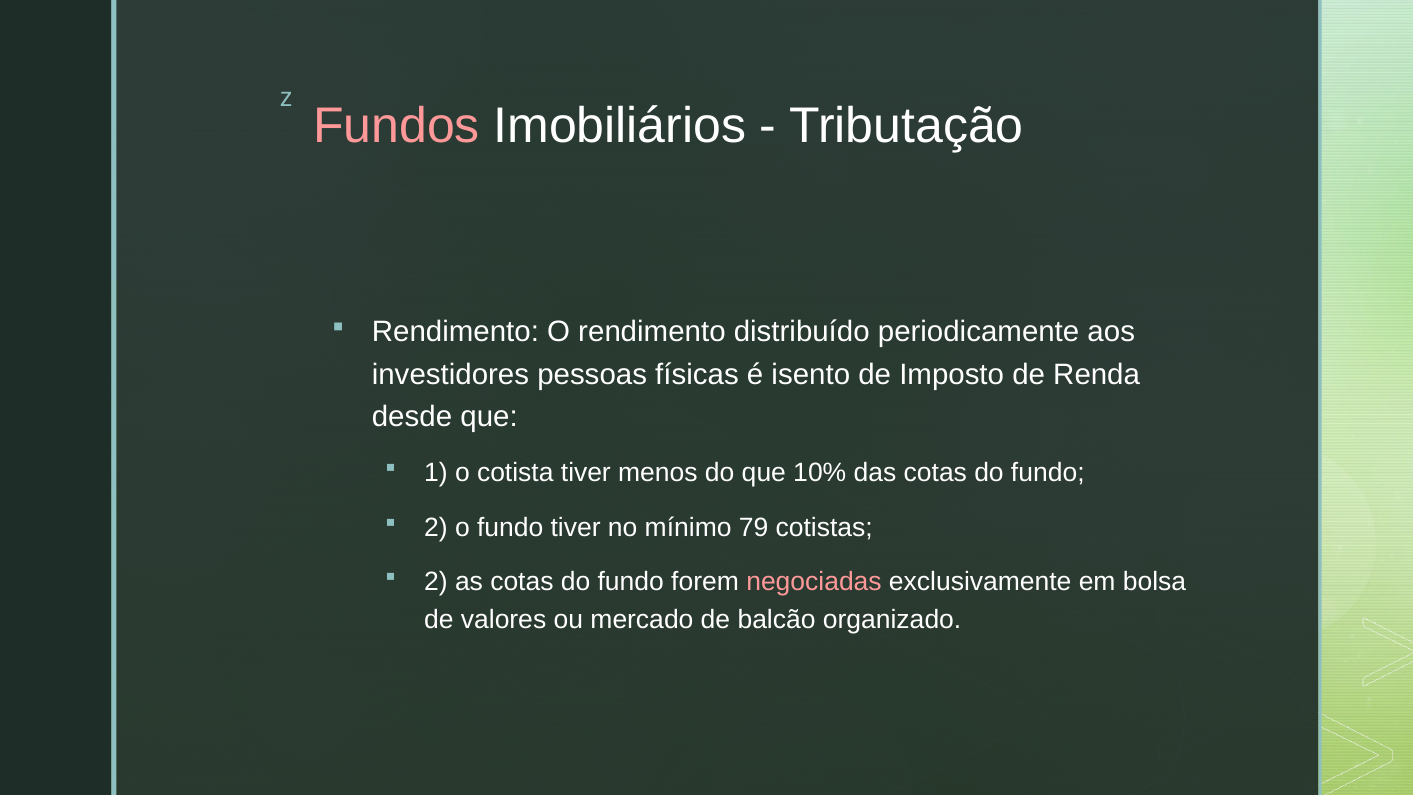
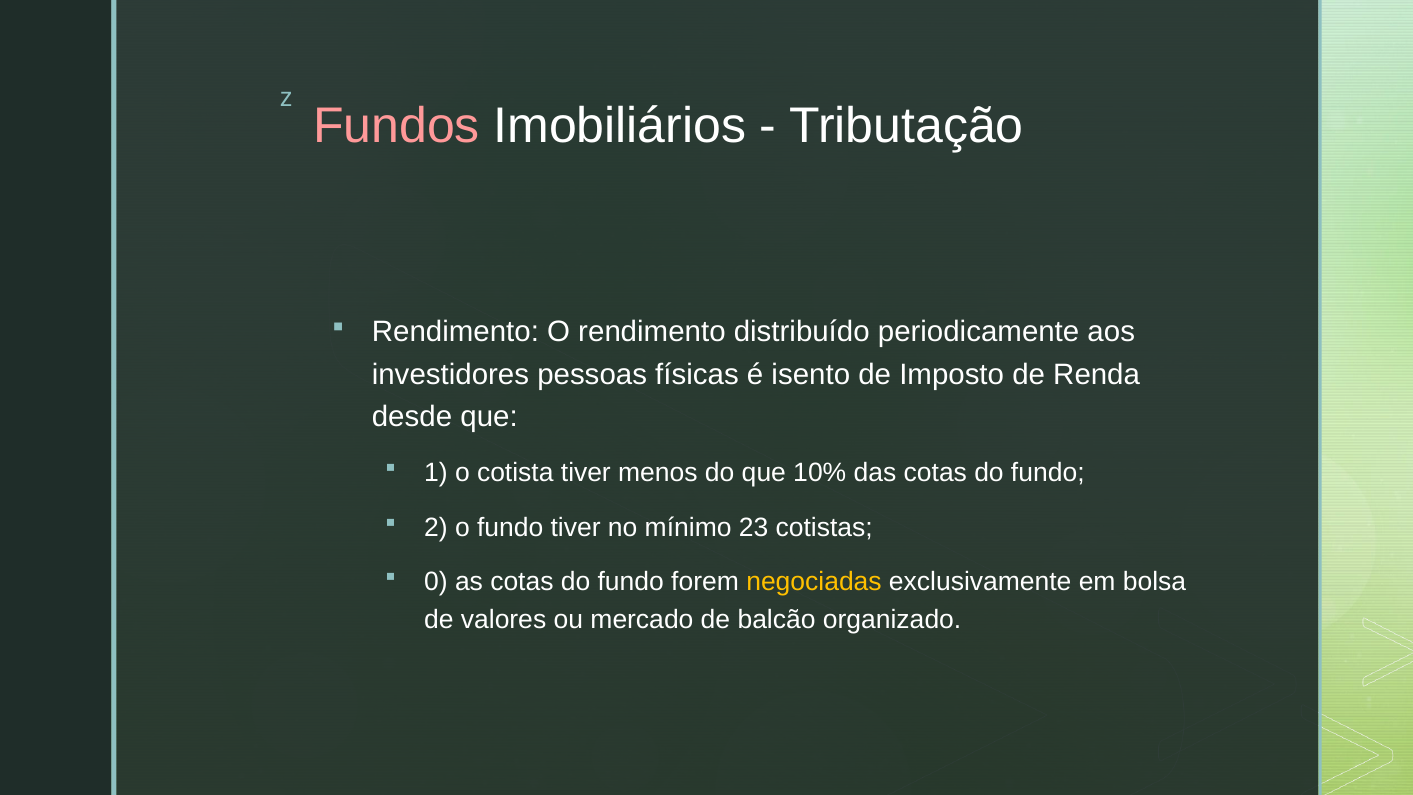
79: 79 -> 23
2 at (436, 581): 2 -> 0
negociadas colour: pink -> yellow
